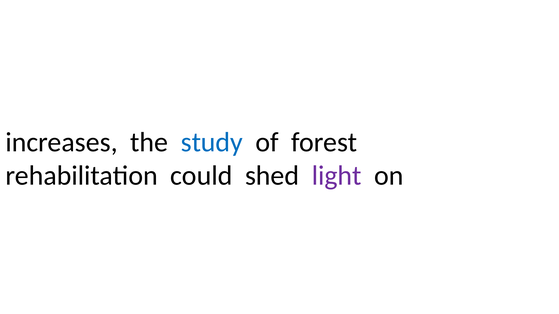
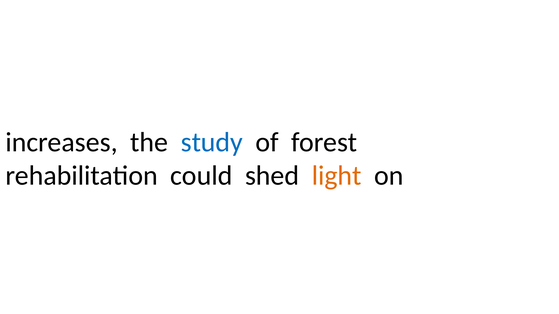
light colour: purple -> orange
